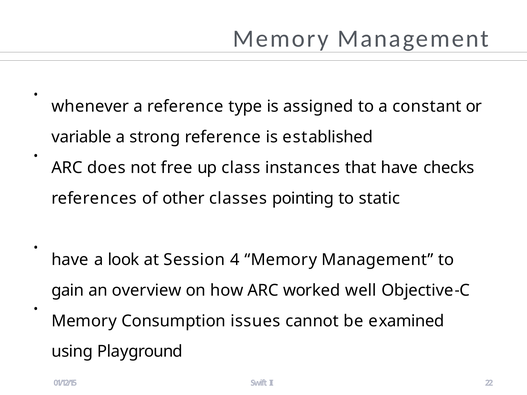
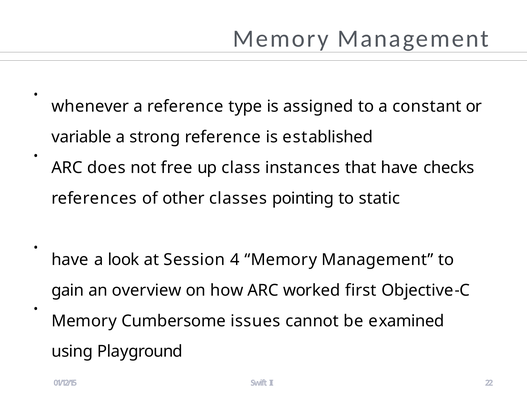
well: well -> first
Consumption: Consumption -> Cumbersome
